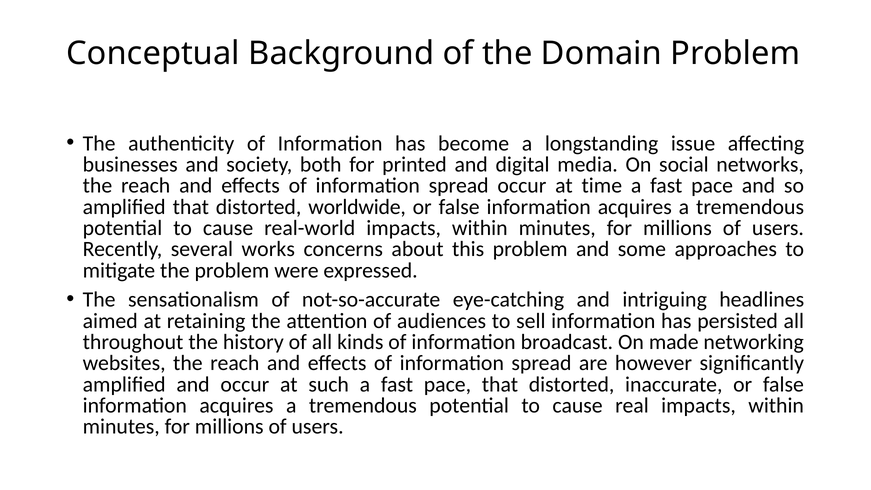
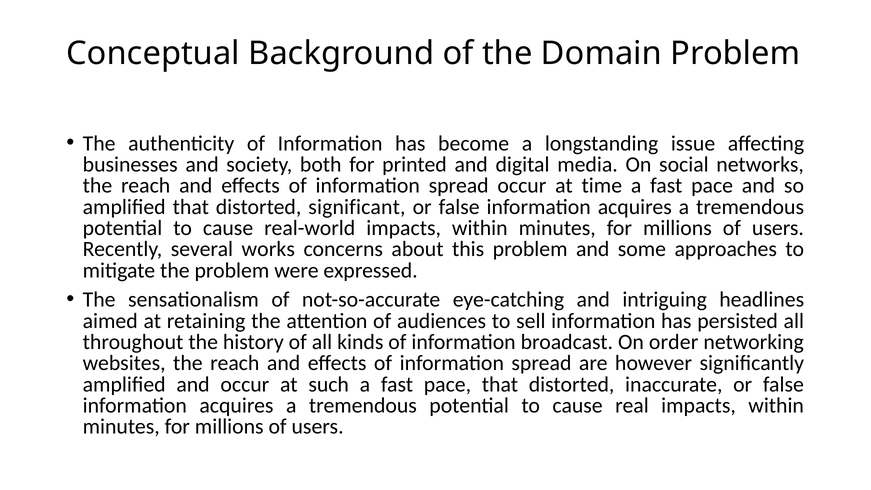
worldwide: worldwide -> significant
made: made -> order
